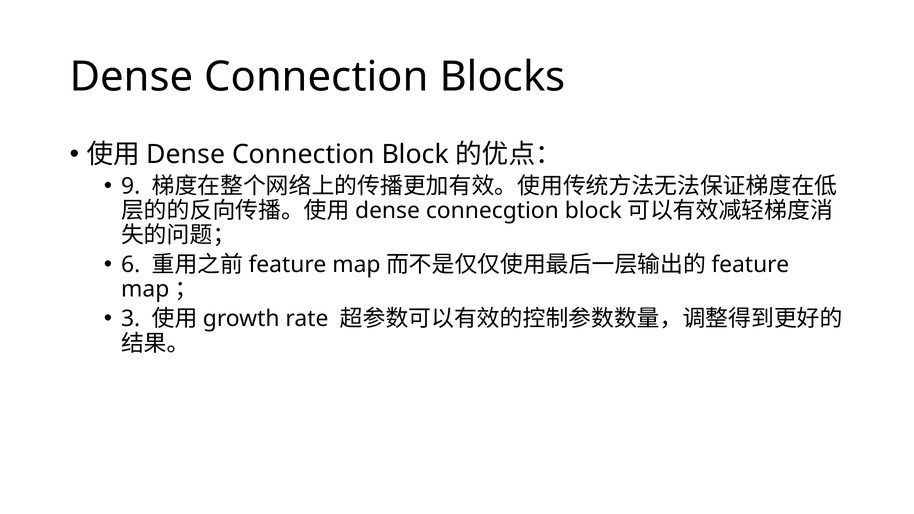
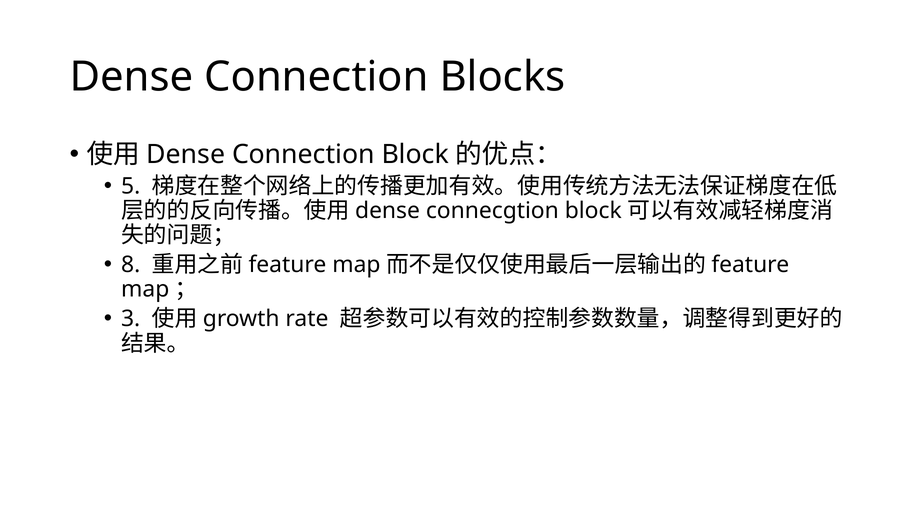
9: 9 -> 5
6: 6 -> 8
